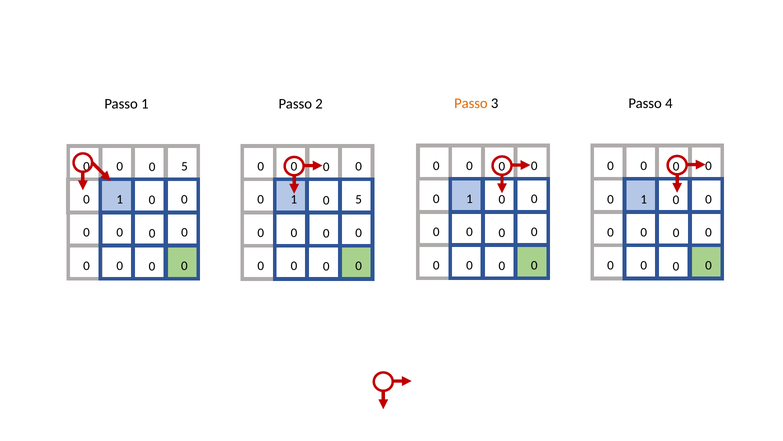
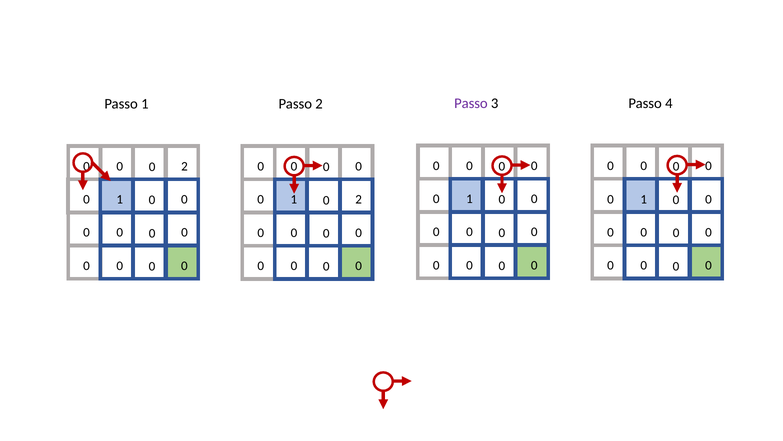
Passo at (471, 103) colour: orange -> purple
5 at (184, 166): 5 -> 2
5 at (359, 199): 5 -> 2
